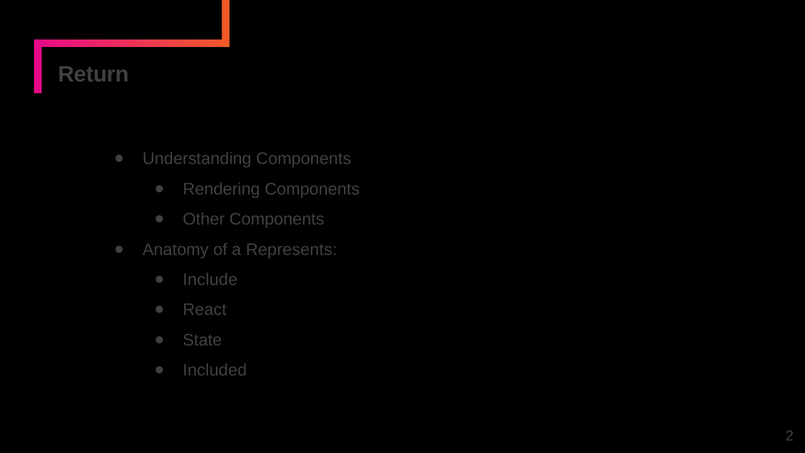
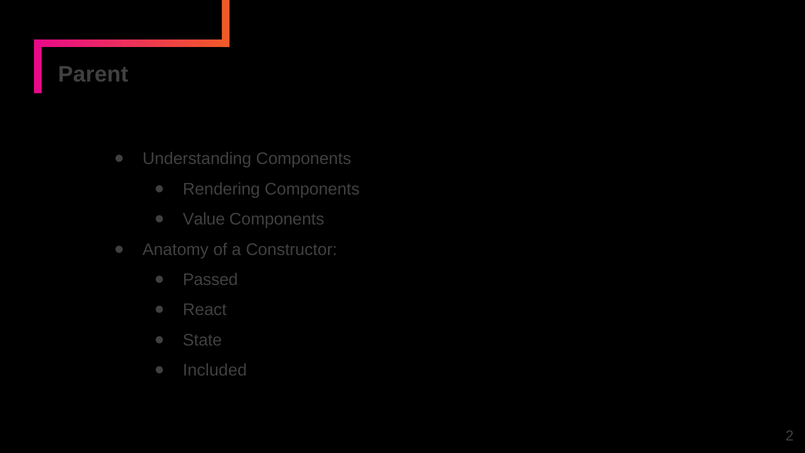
Return: Return -> Parent
Other: Other -> Value
Represents: Represents -> Constructor
Include: Include -> Passed
